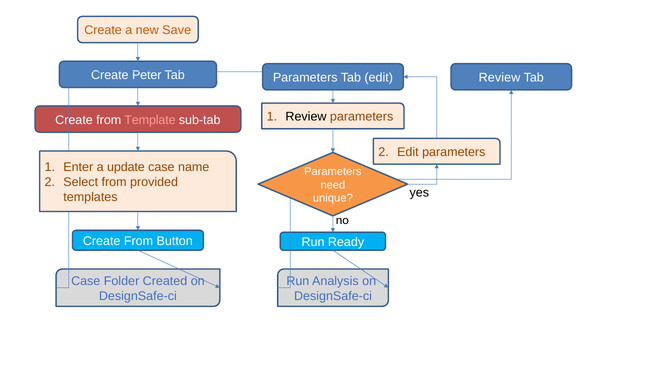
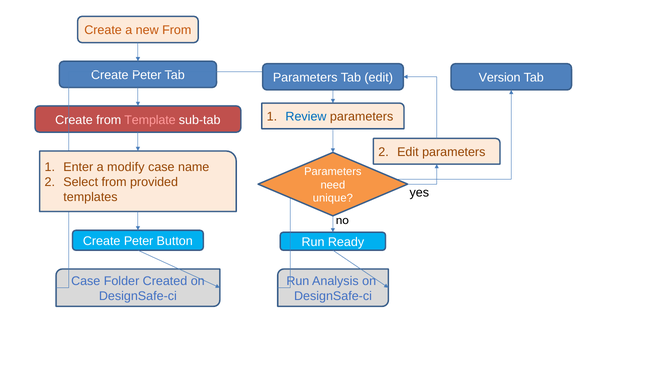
new Save: Save -> From
edit Review: Review -> Version
Review at (306, 117) colour: black -> blue
update: update -> modify
From at (139, 241): From -> Peter
